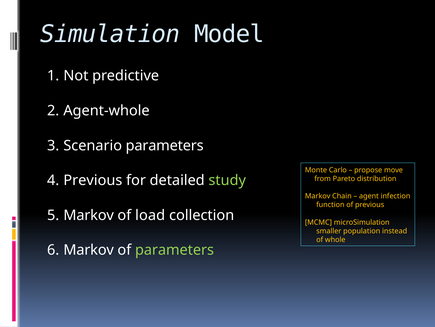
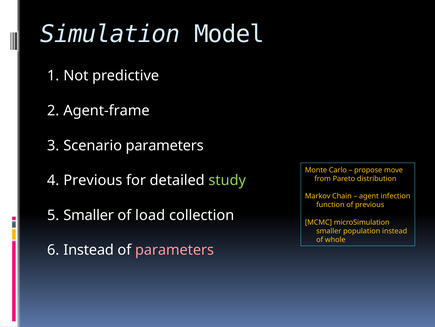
Agent-whole: Agent-whole -> Agent-frame
Markov at (89, 215): Markov -> Smaller
Markov at (89, 250): Markov -> Instead
parameters at (174, 250) colour: light green -> pink
